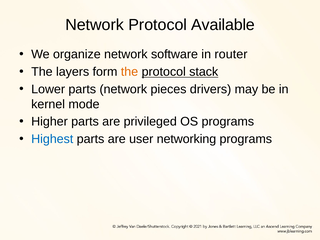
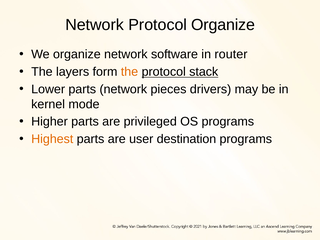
Protocol Available: Available -> Organize
Highest colour: blue -> orange
networking: networking -> destination
